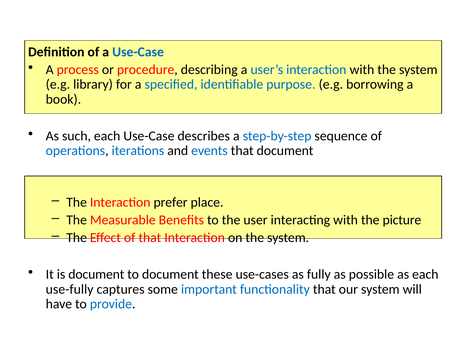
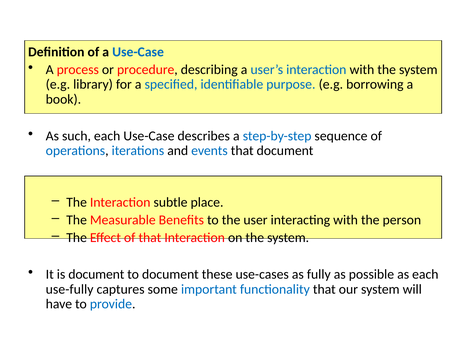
prefer: prefer -> subtle
picture: picture -> person
